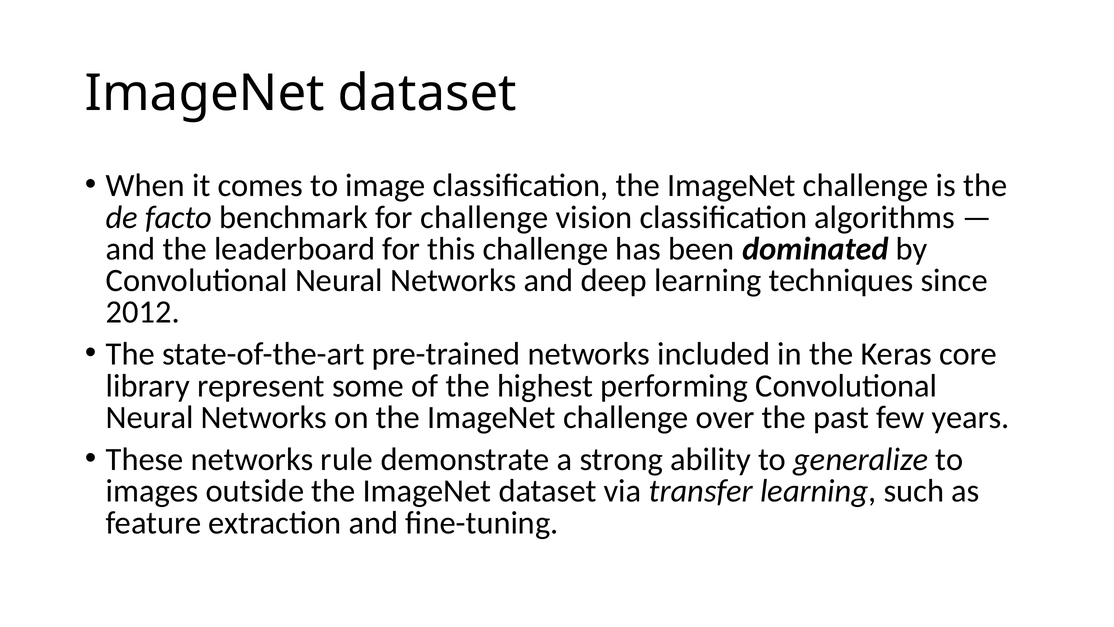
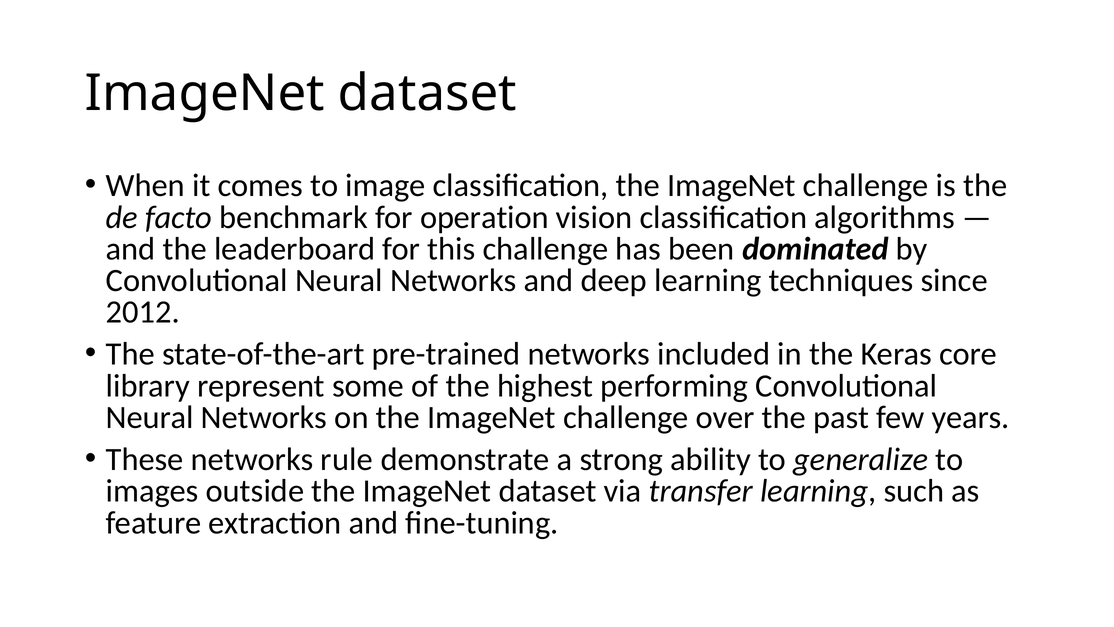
for challenge: challenge -> operation
